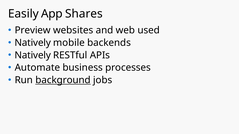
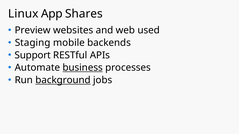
Easily: Easily -> Linux
Natively at (33, 43): Natively -> Staging
Natively at (33, 55): Natively -> Support
business underline: none -> present
